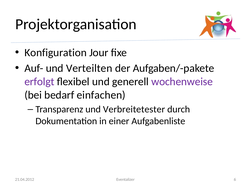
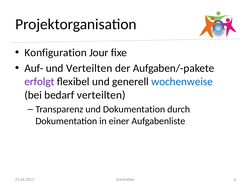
wochenweise colour: purple -> blue
bedarf einfachen: einfachen -> verteilten
und Verbreitetester: Verbreitetester -> Dokumentation
